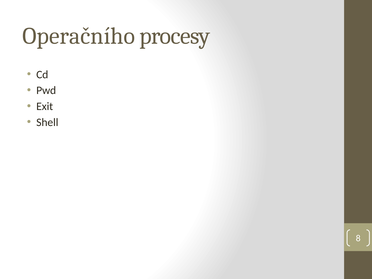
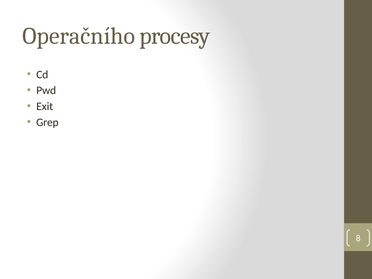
Shell: Shell -> Grep
